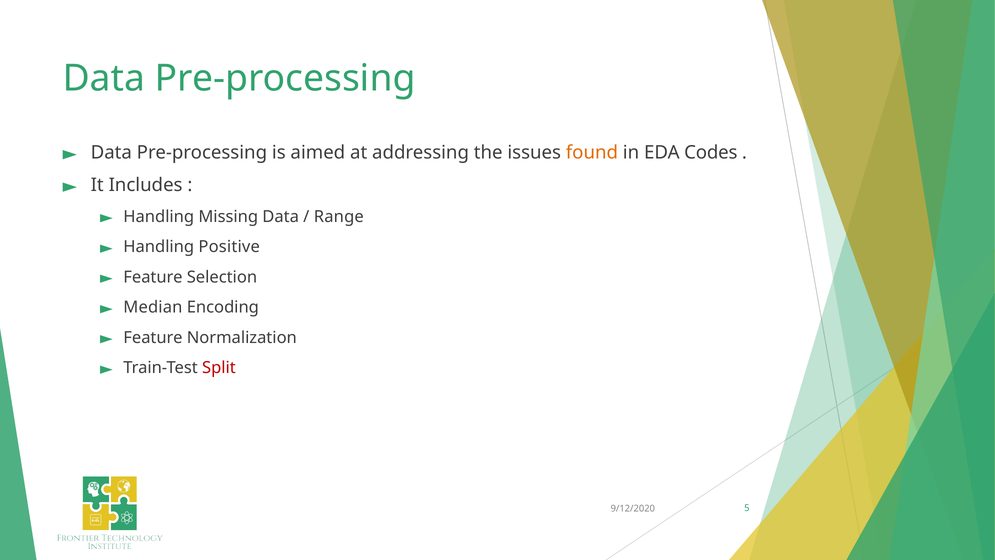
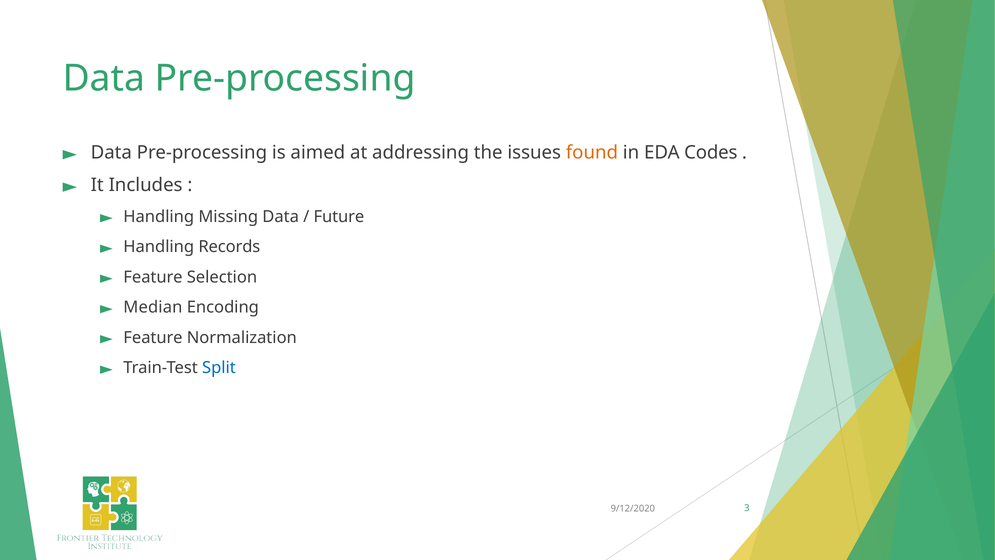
Range: Range -> Future
Positive: Positive -> Records
Split colour: red -> blue
5: 5 -> 3
